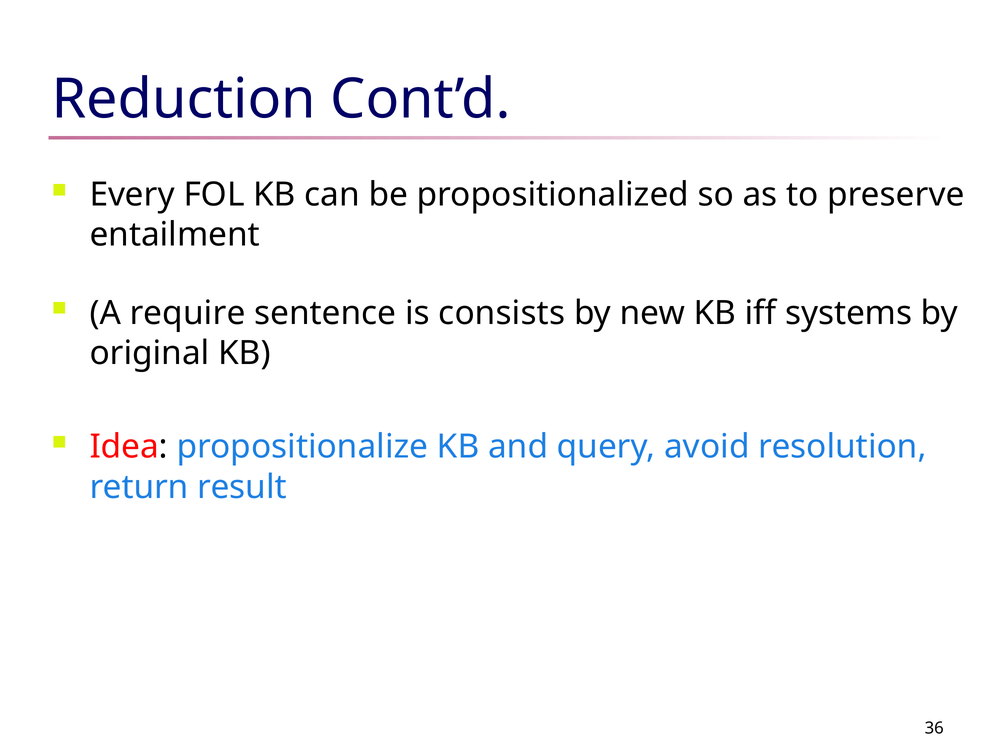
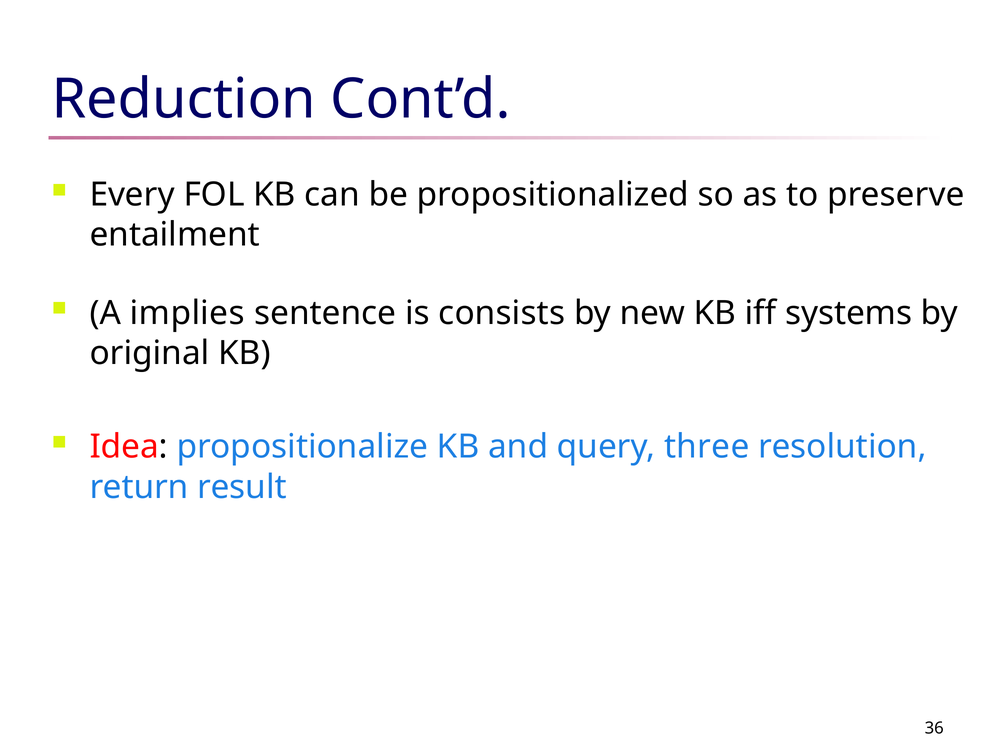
require: require -> implies
avoid: avoid -> three
